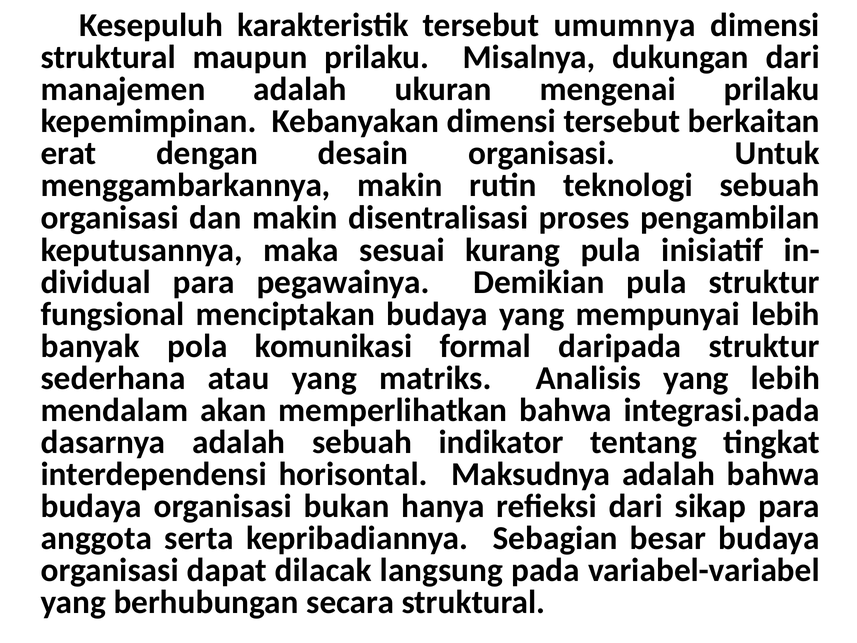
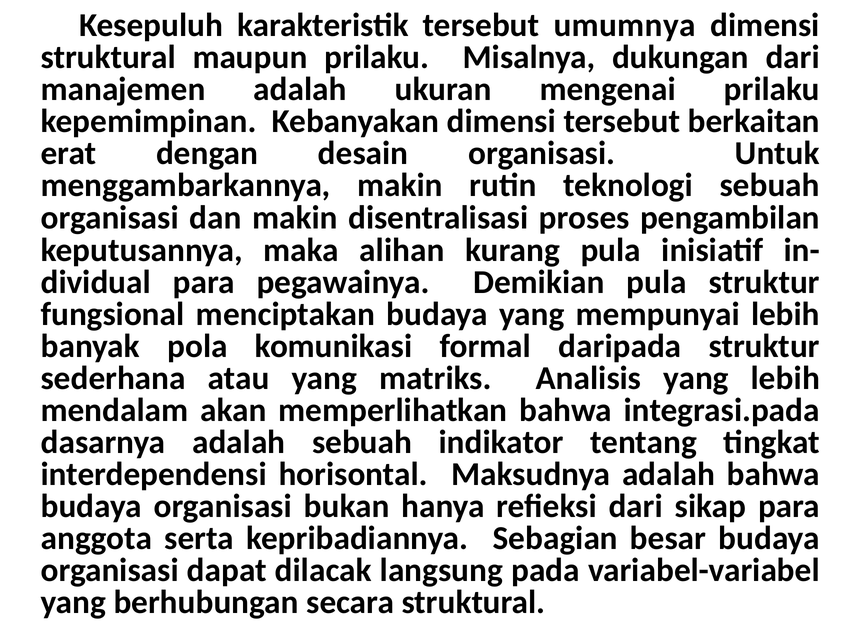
sesuai: sesuai -> alihan
